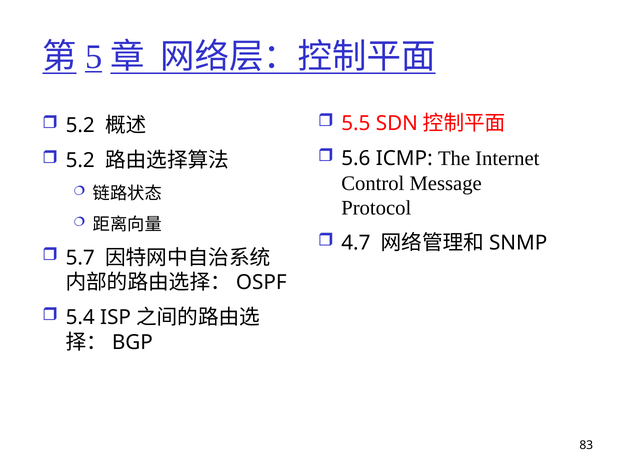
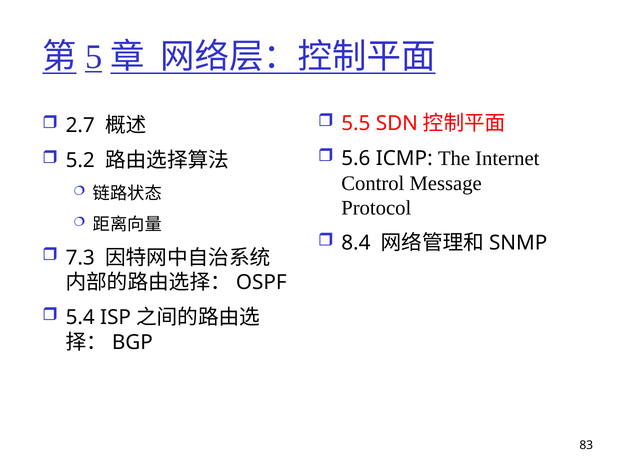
5.2 at (80, 125): 5.2 -> 2.7
4.7: 4.7 -> 8.4
5.7: 5.7 -> 7.3
